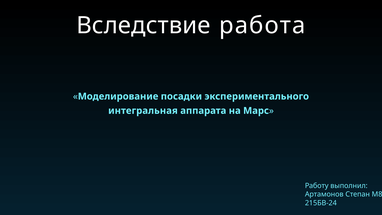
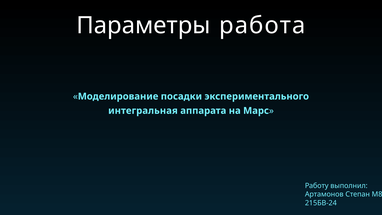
Вследствие: Вследствие -> Параметры
